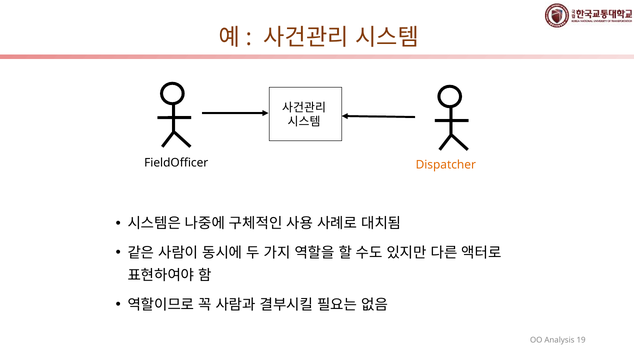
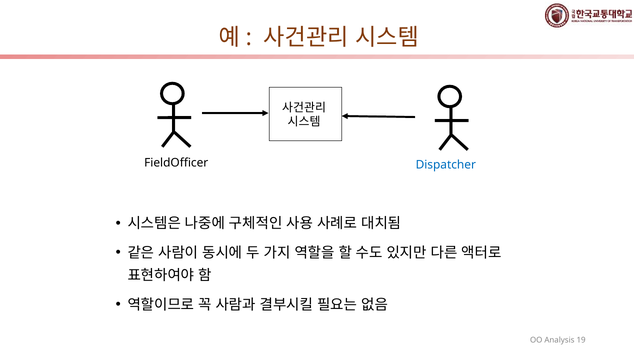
Dispatcher colour: orange -> blue
